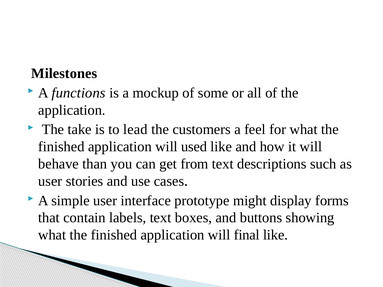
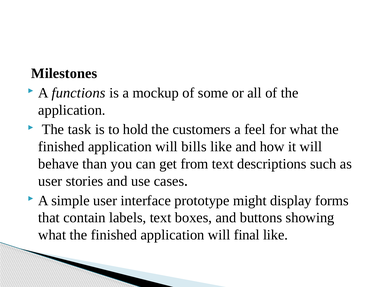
take: take -> task
lead: lead -> hold
used: used -> bills
